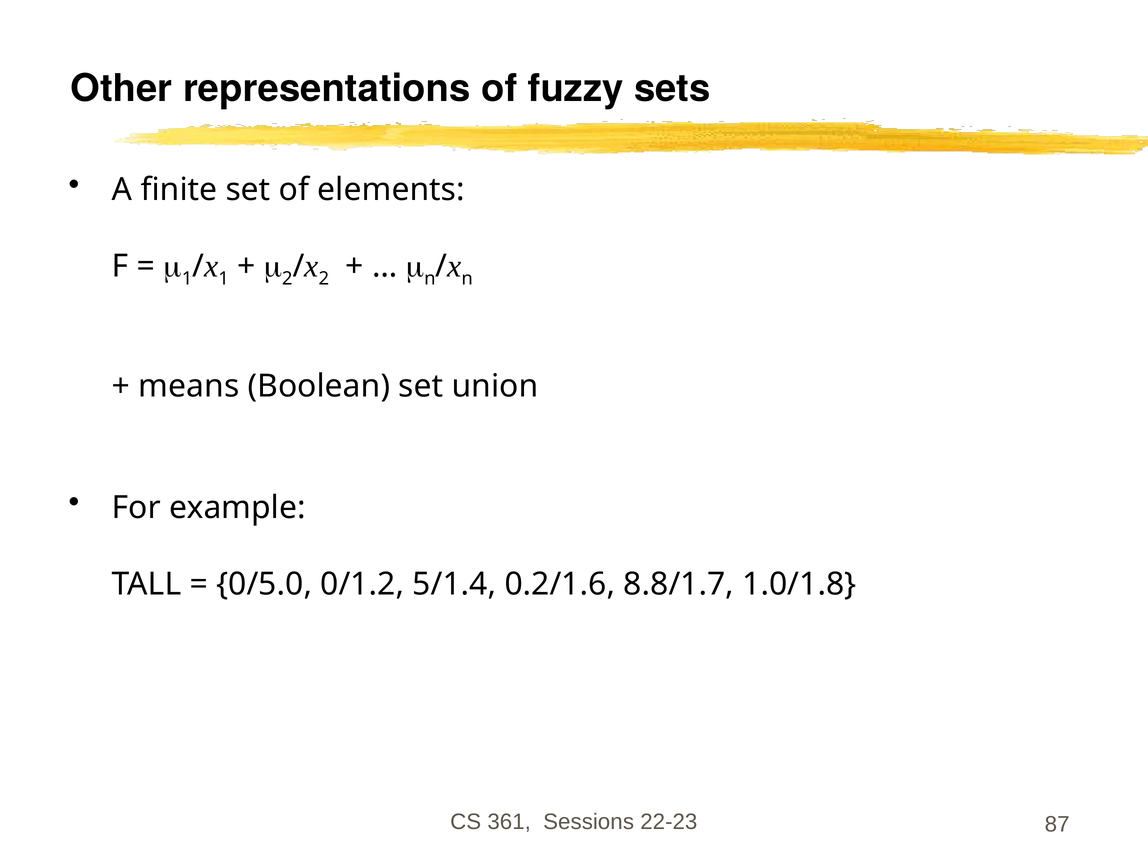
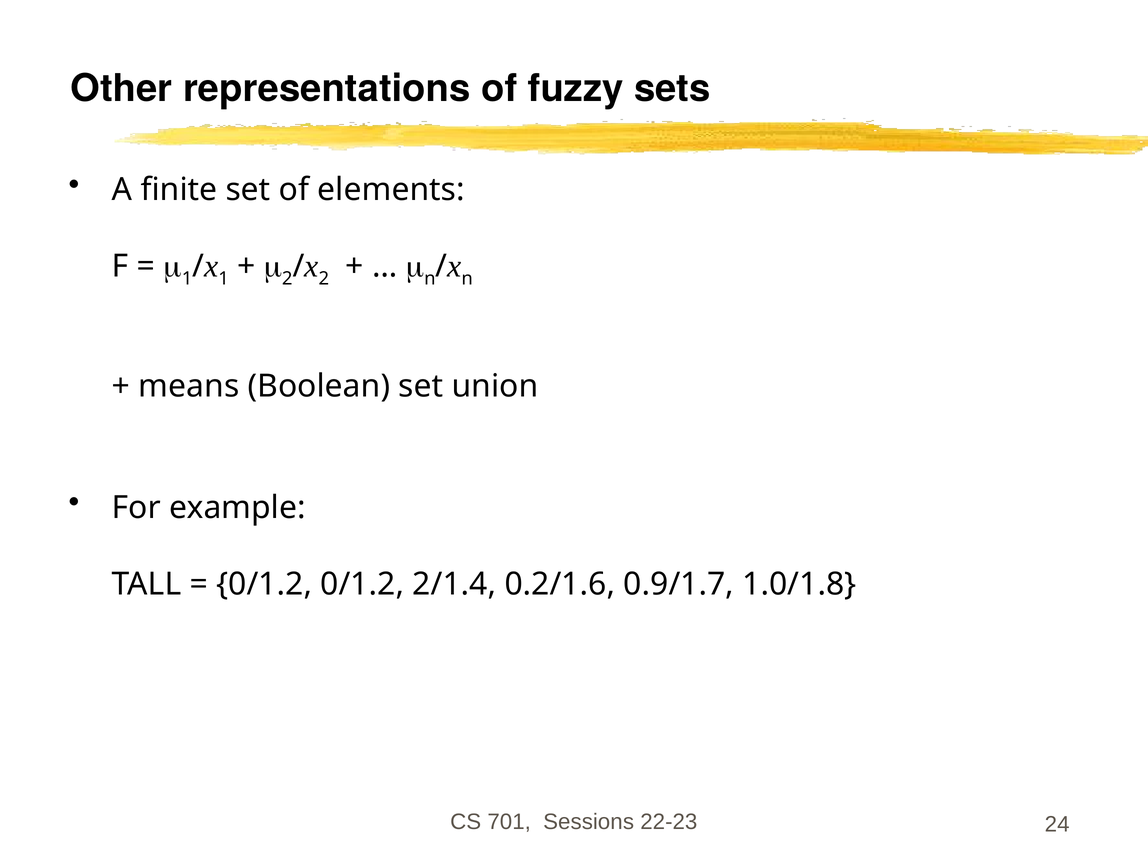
0/5.0 at (264, 584): 0/5.0 -> 0/1.2
5/1.4: 5/1.4 -> 2/1.4
8.8/1.7: 8.8/1.7 -> 0.9/1.7
361: 361 -> 701
87: 87 -> 24
